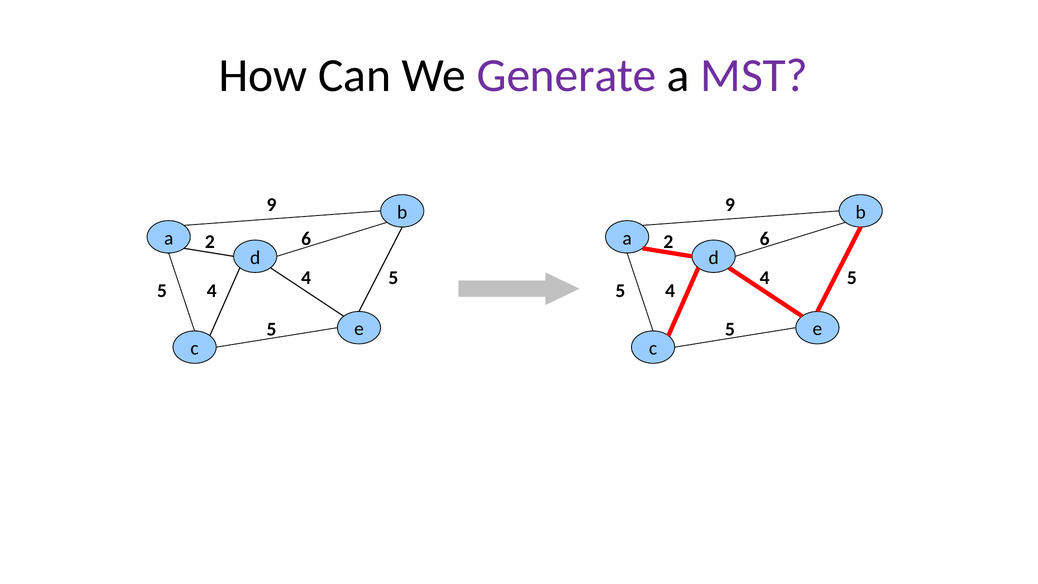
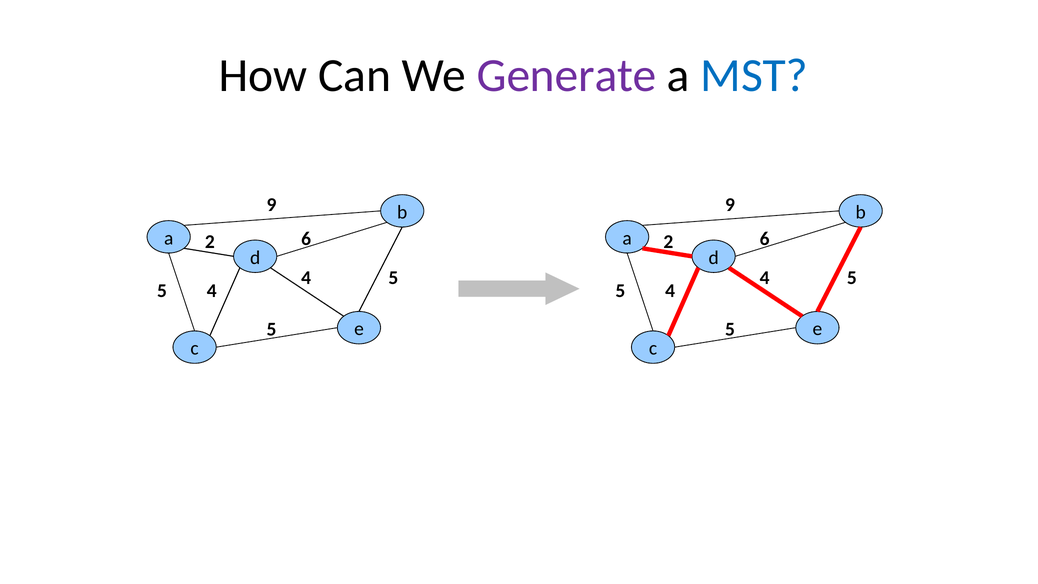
MST colour: purple -> blue
